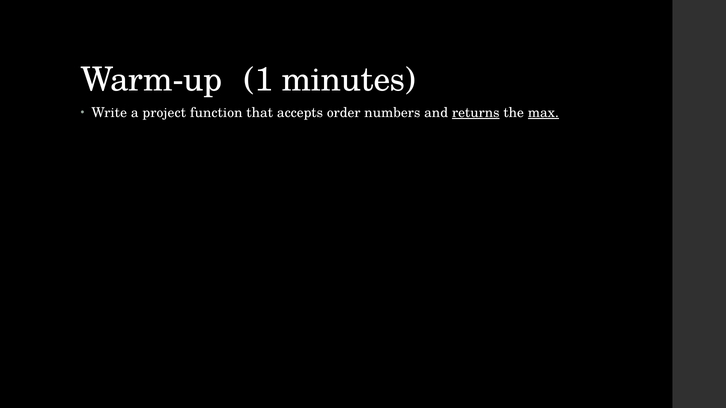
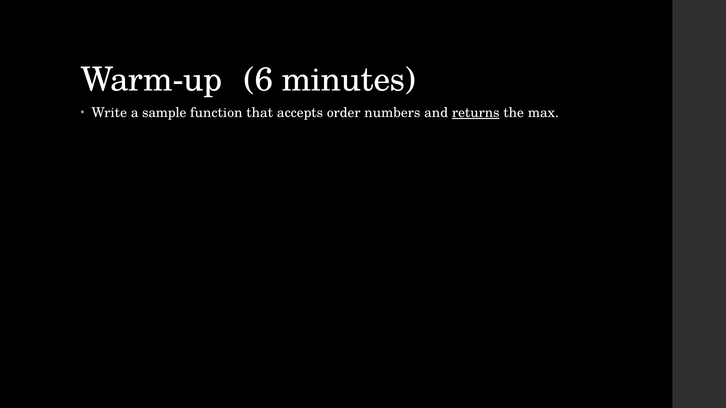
1: 1 -> 6
project: project -> sample
max underline: present -> none
